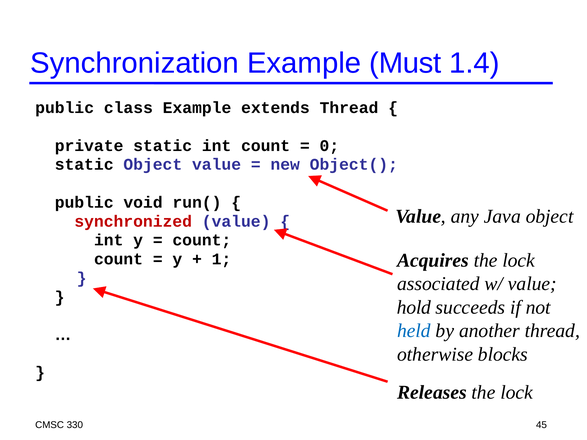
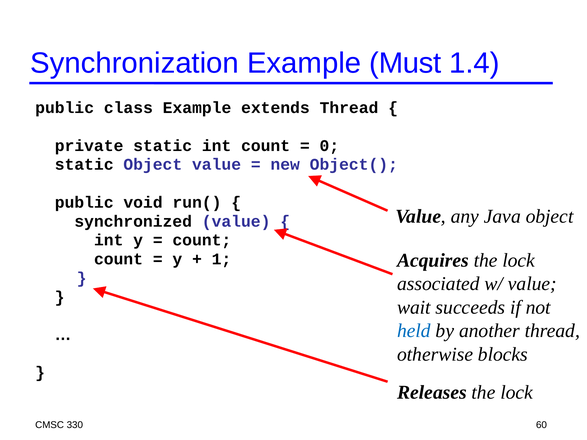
synchronized colour: red -> black
hold: hold -> wait
45: 45 -> 60
